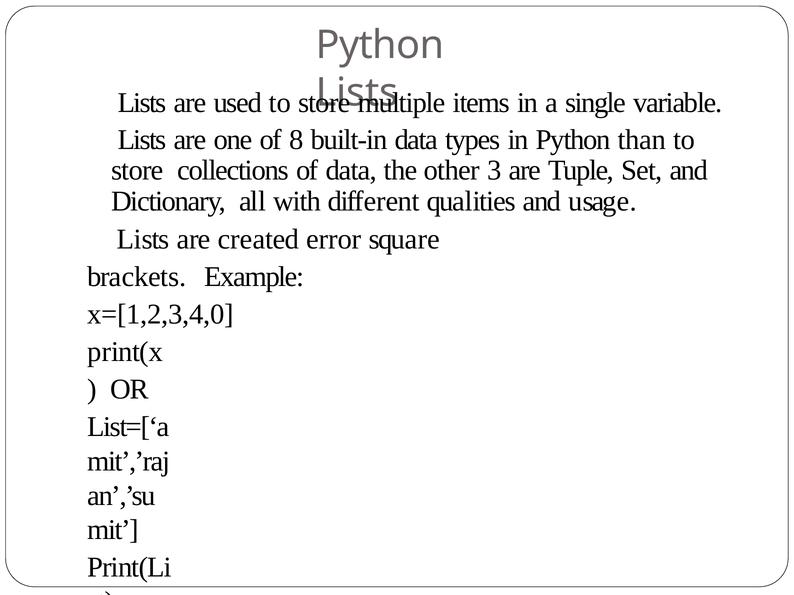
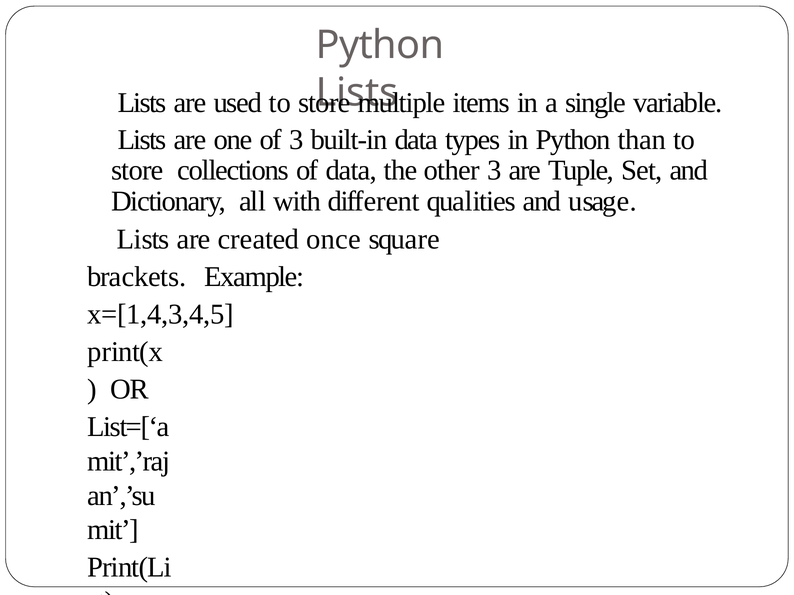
of 8: 8 -> 3
error: error -> once
x=[1,2,3,4,0: x=[1,2,3,4,0 -> x=[1,4,3,4,5
